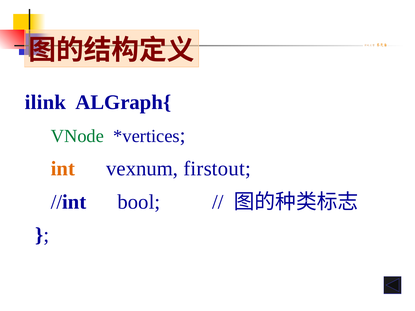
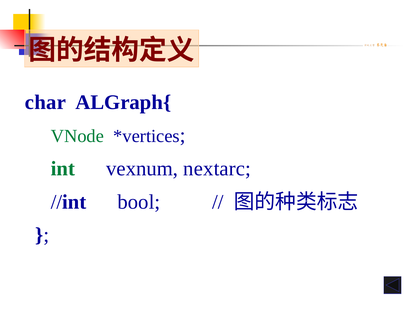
ilink: ilink -> char
int colour: orange -> green
firstout: firstout -> nextarc
